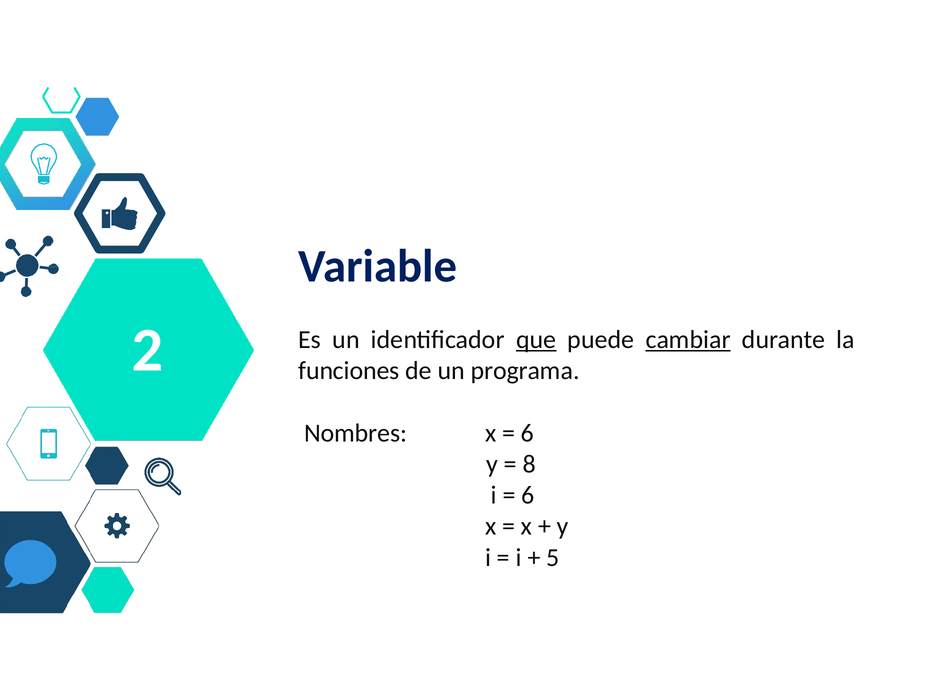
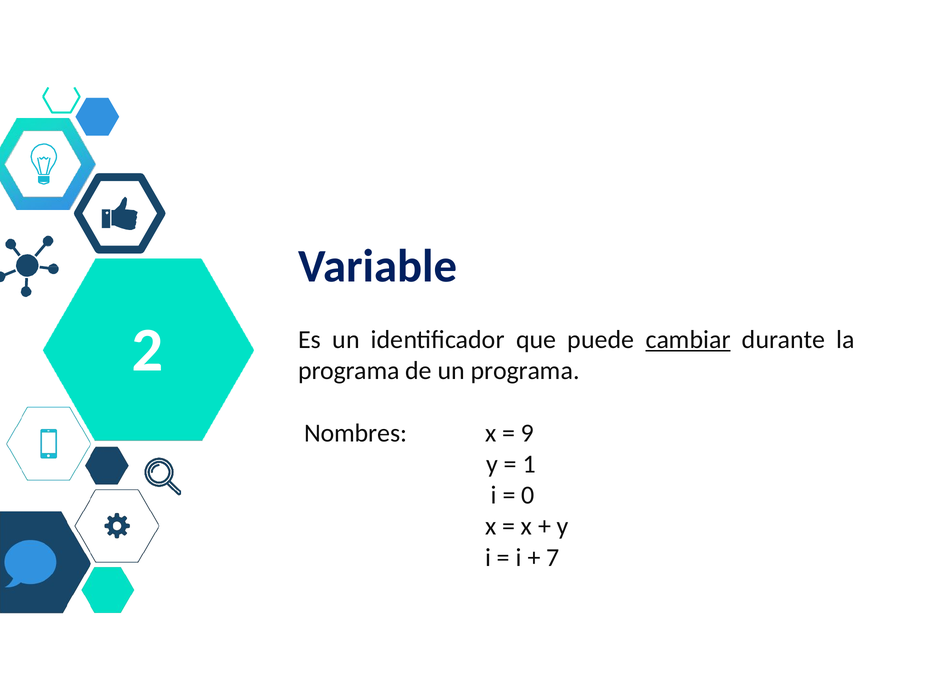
que underline: present -> none
funciones at (349, 371): funciones -> programa
6 at (528, 433): 6 -> 9
8: 8 -> 1
6 at (528, 496): 6 -> 0
5: 5 -> 7
